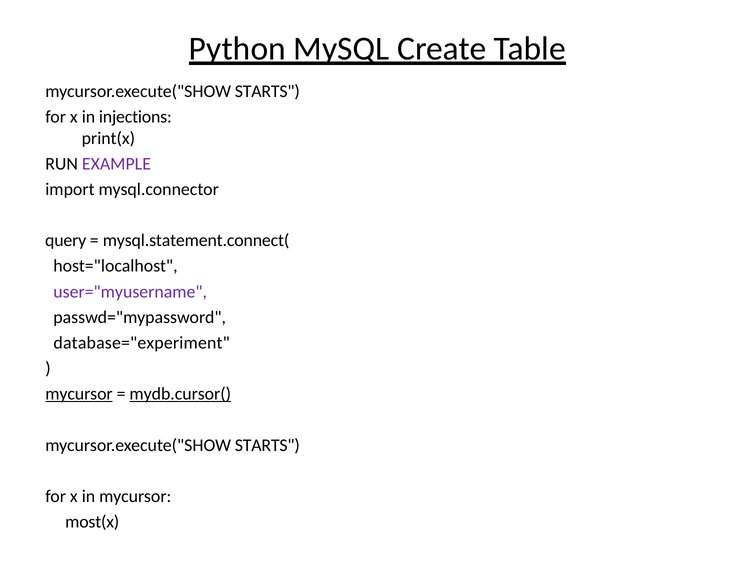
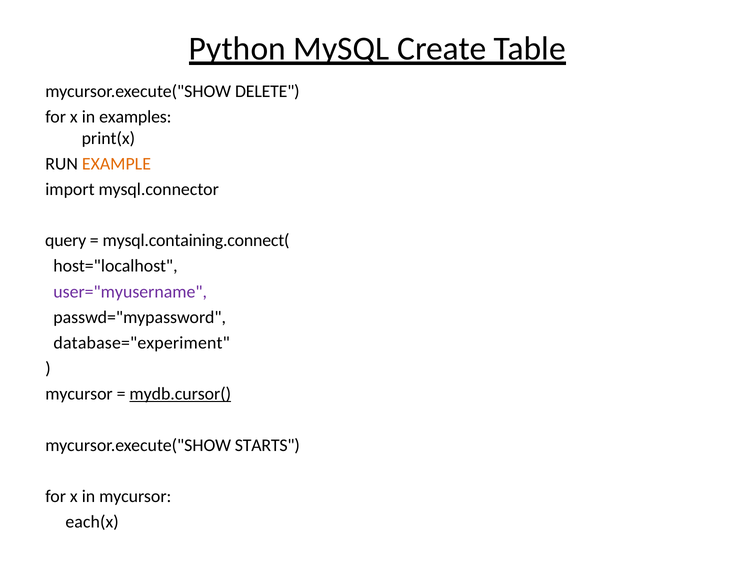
STARTS at (267, 91): STARTS -> DELETE
injections: injections -> examples
EXAMPLE colour: purple -> orange
mysql.statement.connect(: mysql.statement.connect( -> mysql.containing.connect(
mycursor at (79, 394) underline: present -> none
most(x: most(x -> each(x
